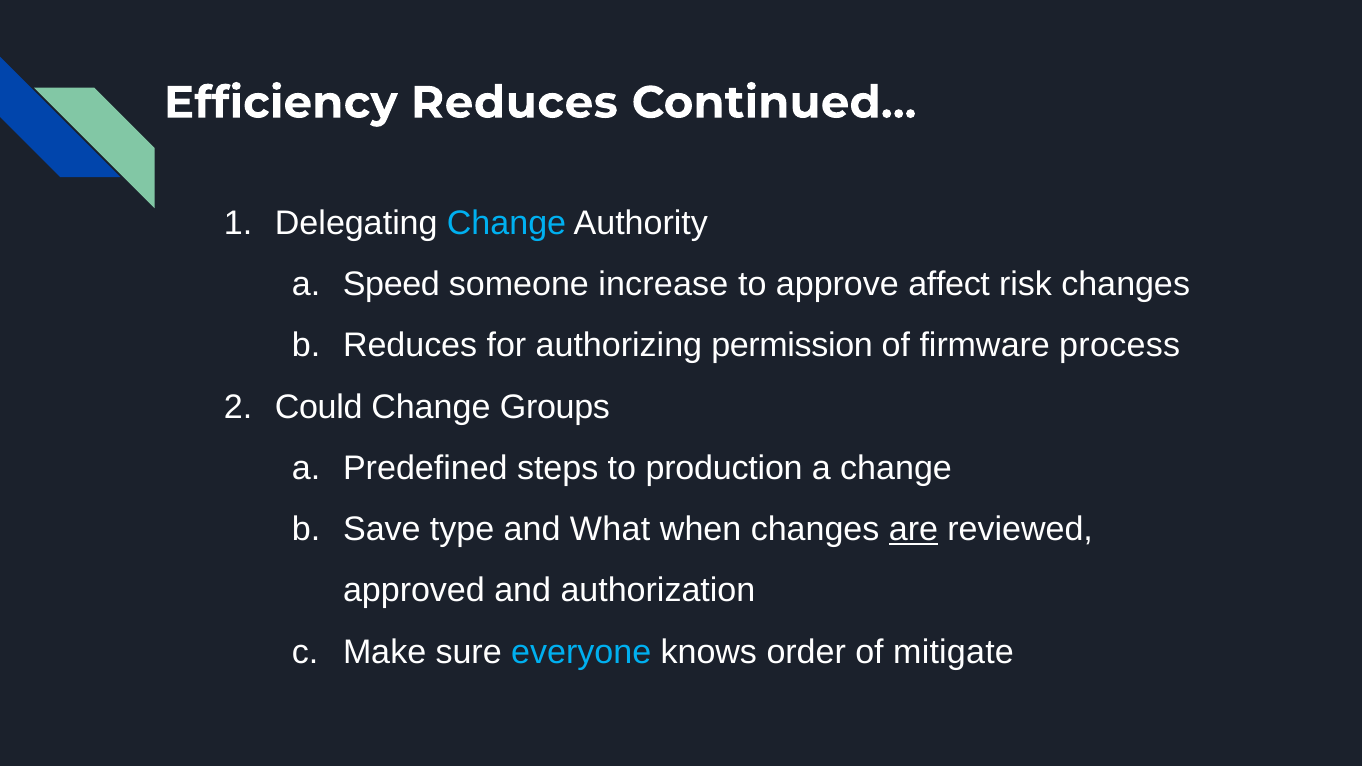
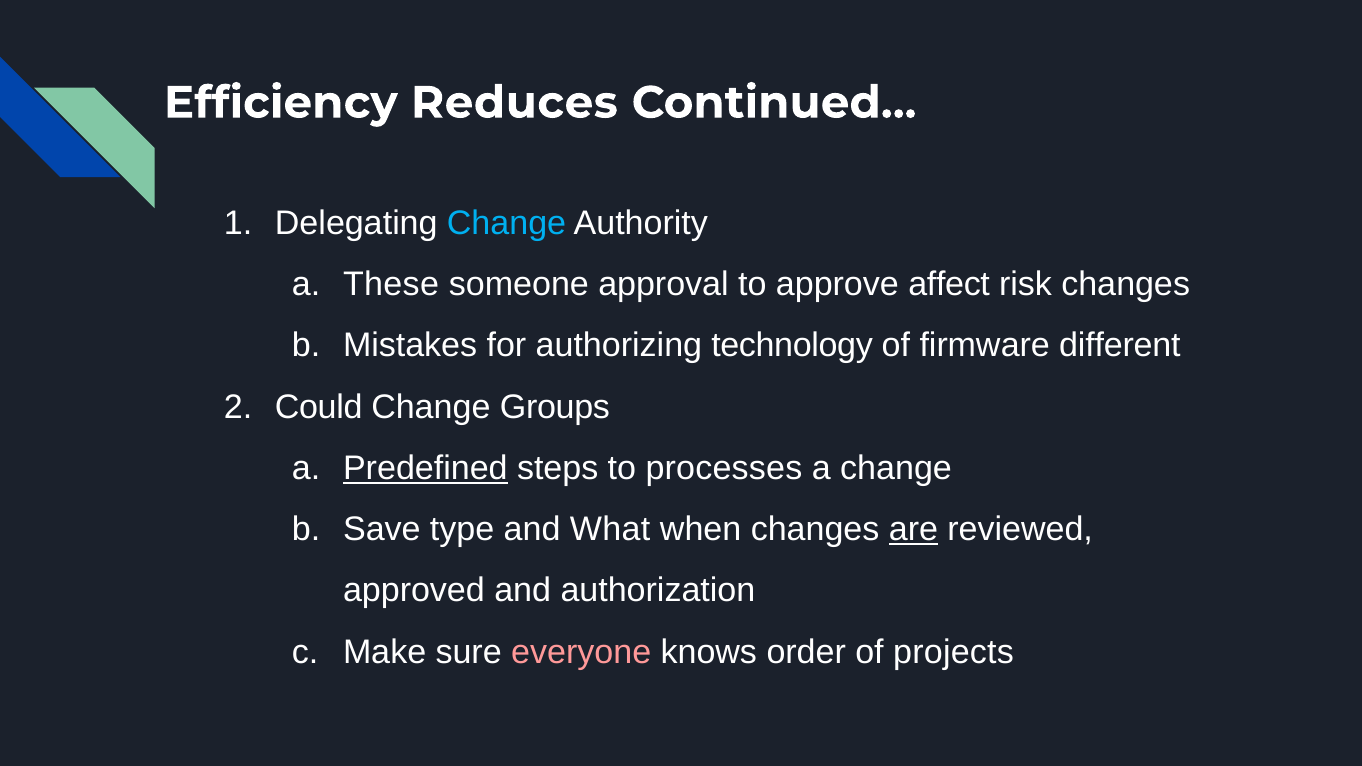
Speed: Speed -> These
increase: increase -> approval
Reduces at (410, 346): Reduces -> Mistakes
permission: permission -> technology
process: process -> different
Predefined underline: none -> present
production: production -> processes
everyone colour: light blue -> pink
mitigate: mitigate -> projects
